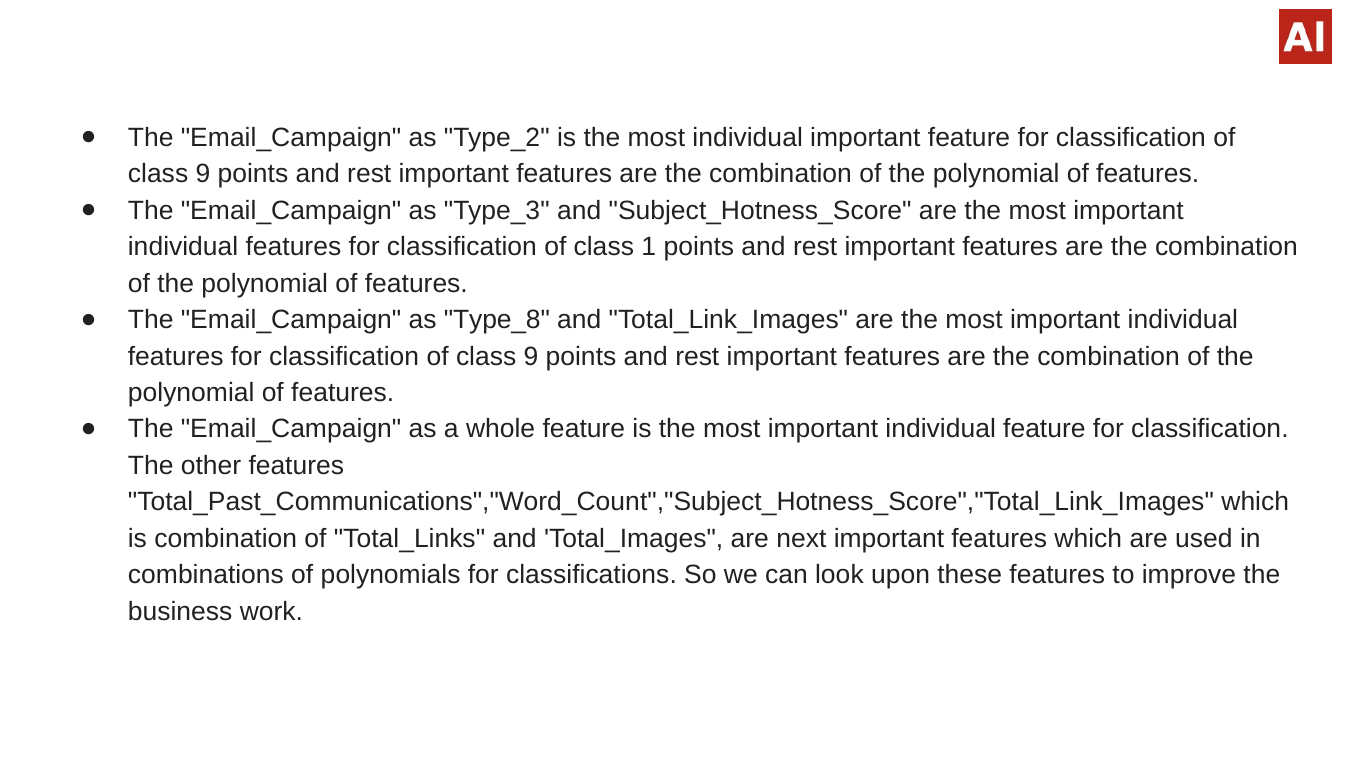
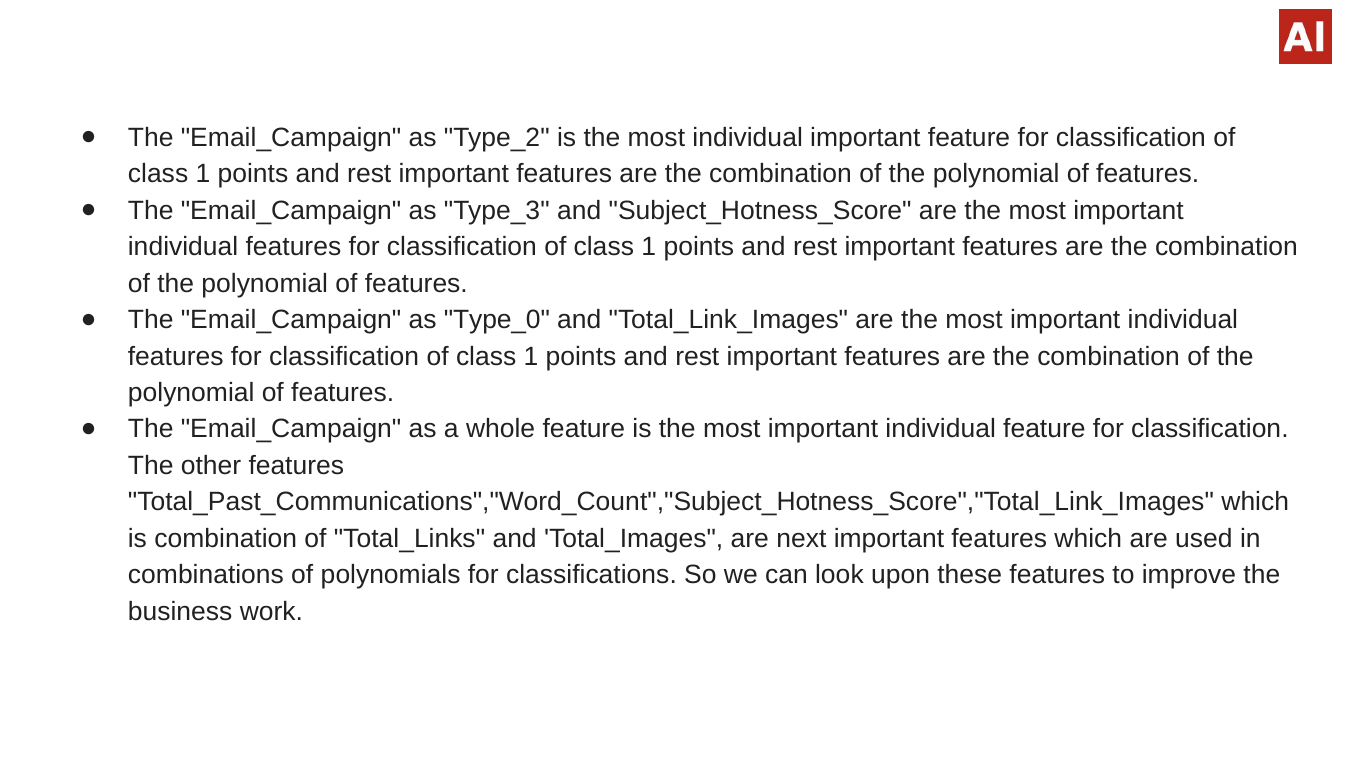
9 at (203, 174): 9 -> 1
Type_8: Type_8 -> Type_0
9 at (531, 356): 9 -> 1
